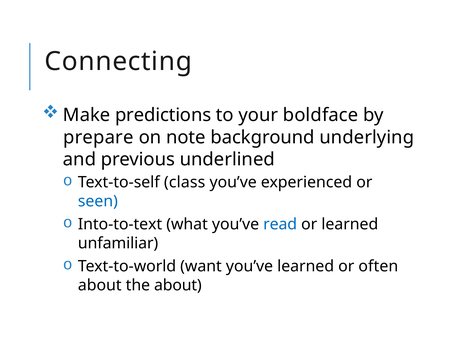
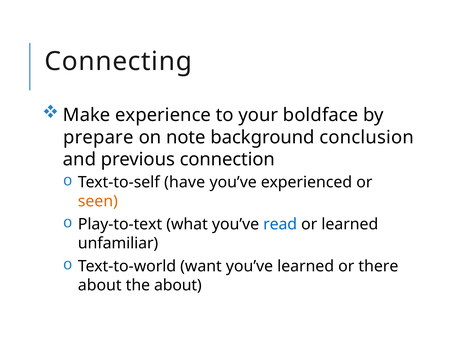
predictions: predictions -> experience
underlying: underlying -> conclusion
underlined: underlined -> connection
class: class -> have
seen colour: blue -> orange
Into-to-text: Into-to-text -> Play-to-text
often: often -> there
